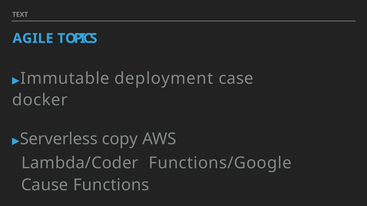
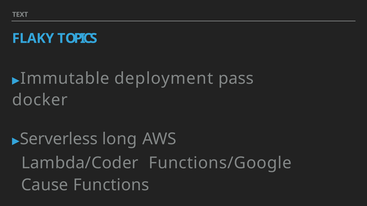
AGILE: AGILE -> FLAKY
case: case -> pass
copy: copy -> long
